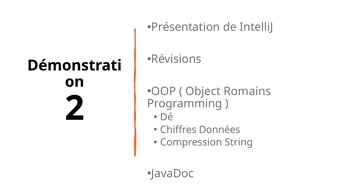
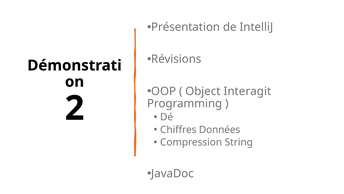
Romains: Romains -> Interagit
